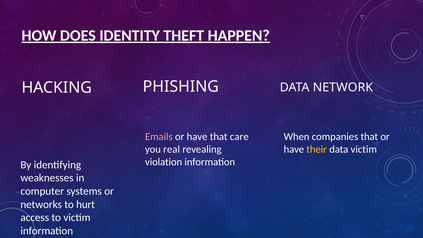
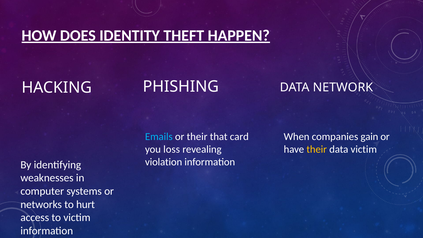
companies that: that -> gain
Emails colour: pink -> light blue
have at (197, 137): have -> their
care: care -> card
real: real -> loss
